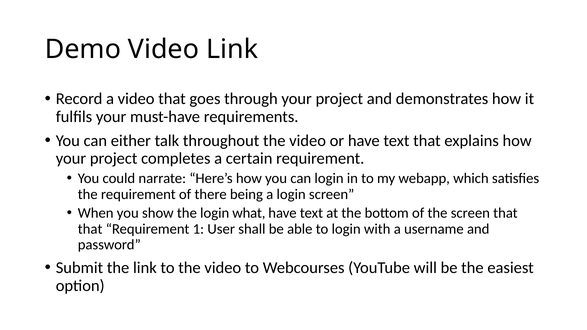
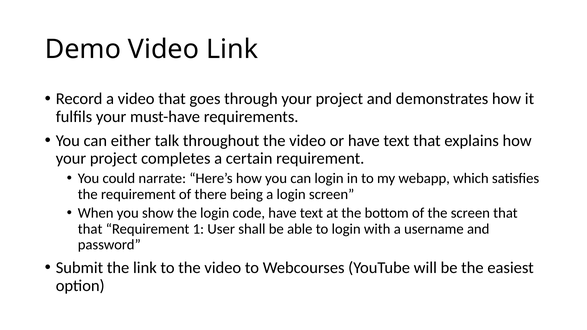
what: what -> code
